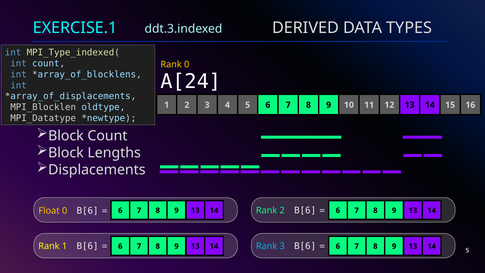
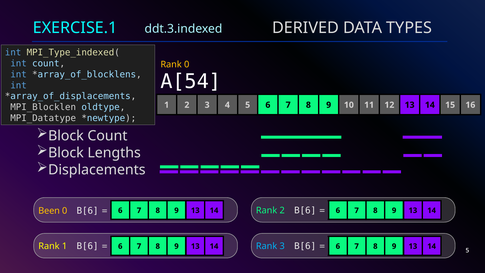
A[24: A[24 -> A[54
Float: Float -> Been
